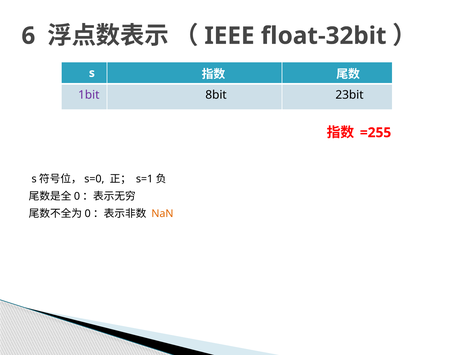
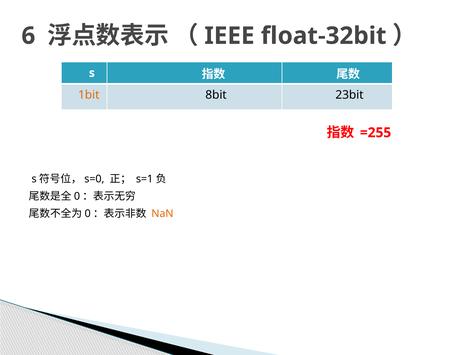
1bit colour: purple -> orange
